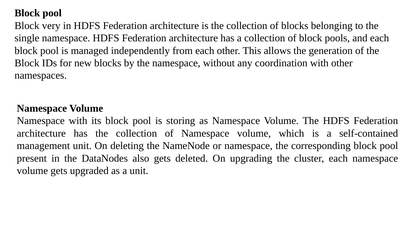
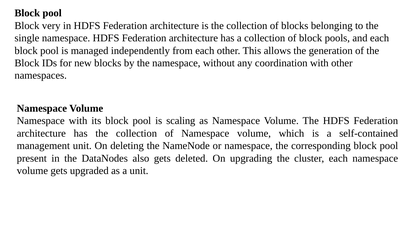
storing: storing -> scaling
